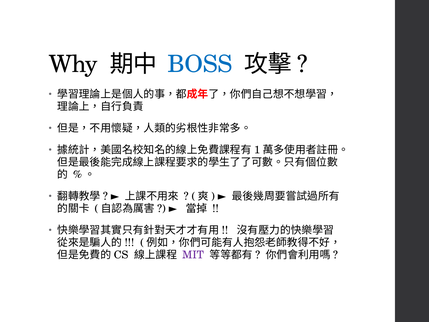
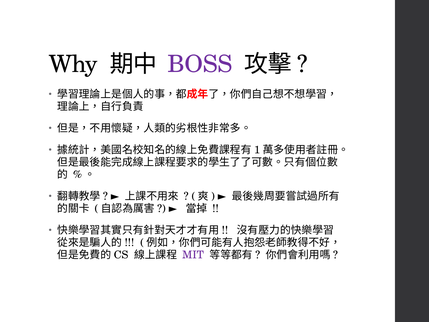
BOSS colour: blue -> purple
